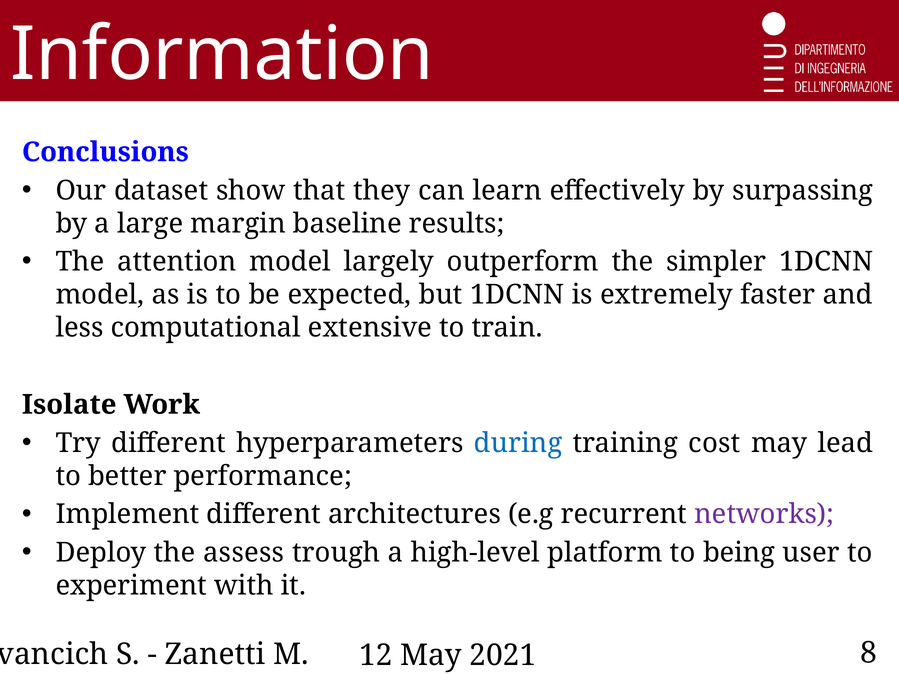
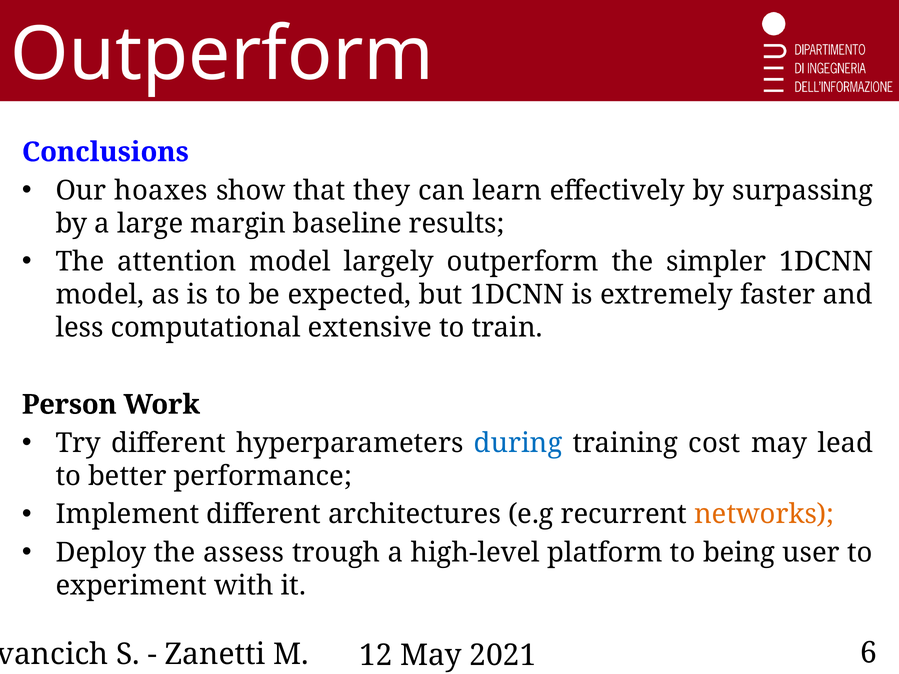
Information at (222, 55): Information -> Outperform
dataset: dataset -> hoaxes
Isolate: Isolate -> Person
networks colour: purple -> orange
8: 8 -> 6
